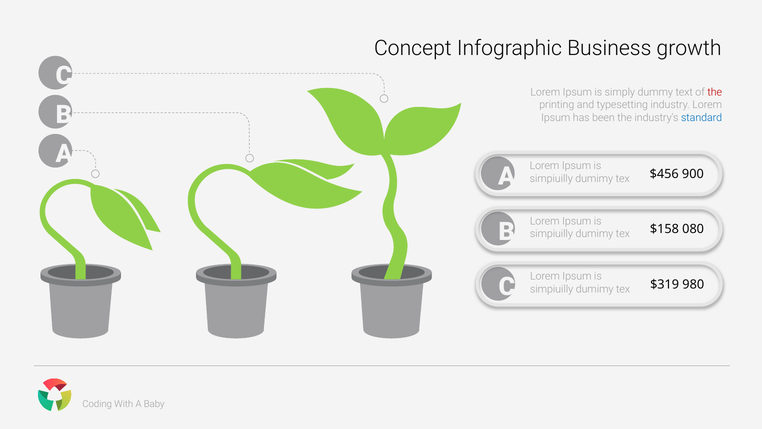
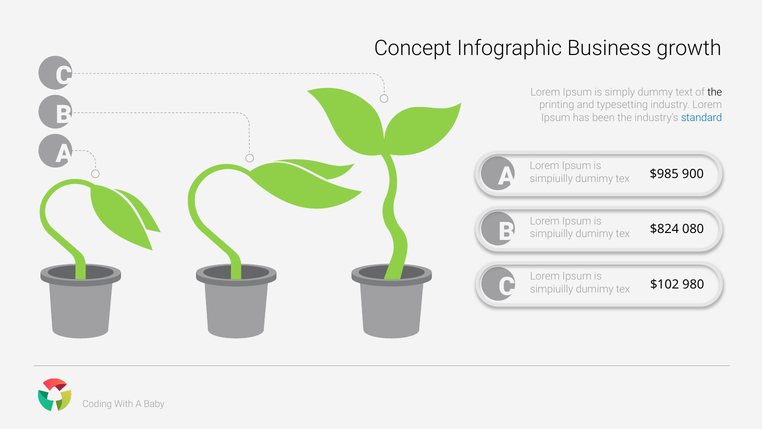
the at (715, 92) colour: red -> black
$456: $456 -> $985
$158: $158 -> $824
$319: $319 -> $102
